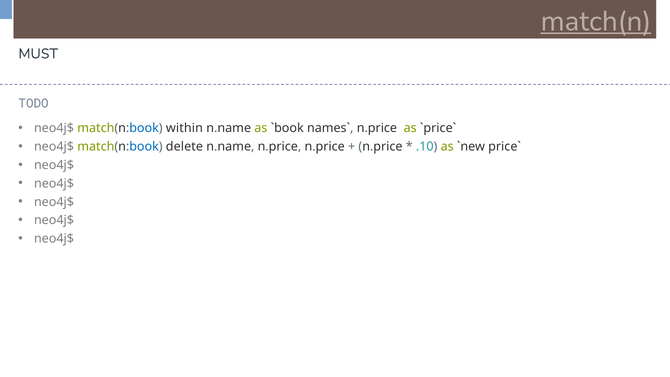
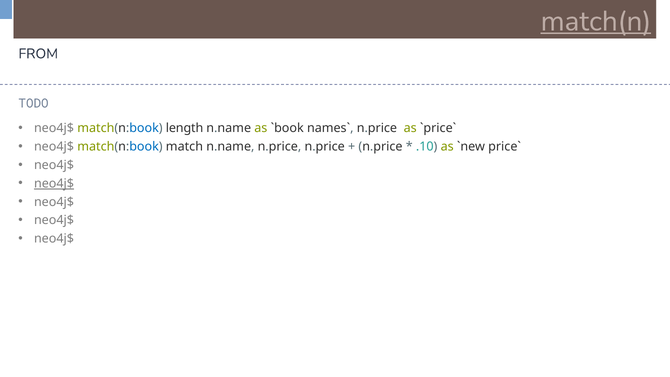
MUST: MUST -> FROM
within: within -> length
delete: delete -> match
neo4j$ at (54, 183) underline: none -> present
